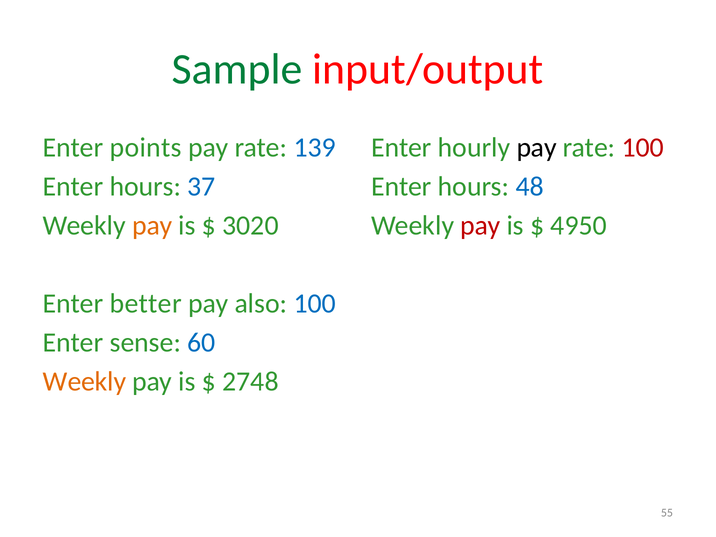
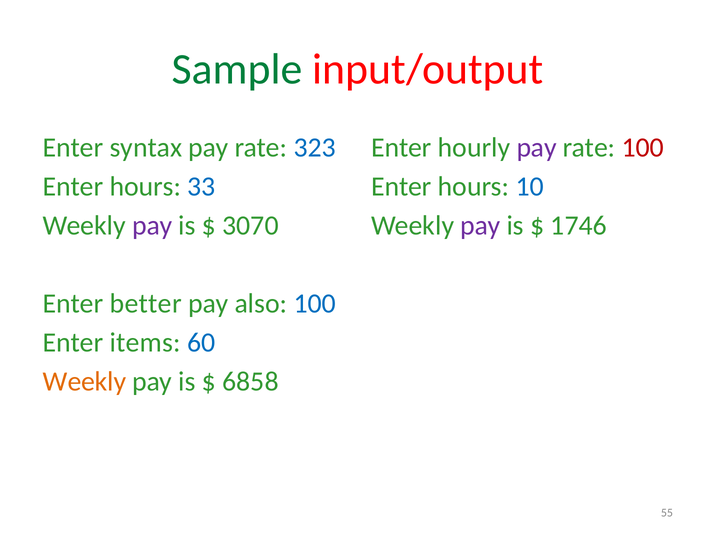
points: points -> syntax
139: 139 -> 323
pay at (537, 148) colour: black -> purple
37: 37 -> 33
48: 48 -> 10
pay at (152, 226) colour: orange -> purple
3020: 3020 -> 3070
pay at (480, 226) colour: red -> purple
4950: 4950 -> 1746
sense: sense -> items
2748: 2748 -> 6858
